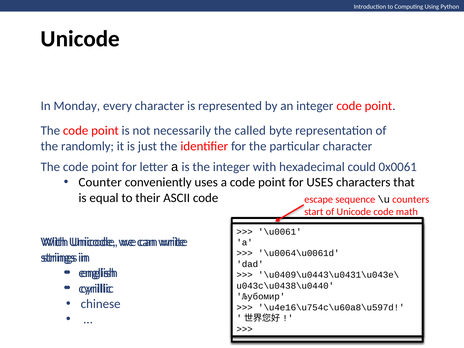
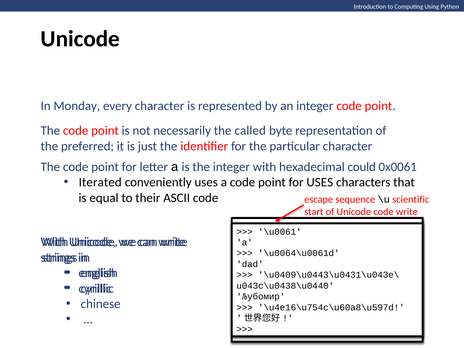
randomly: randomly -> preferred
Counter: Counter -> Iterated
counters: counters -> scientific
code math: math -> write
